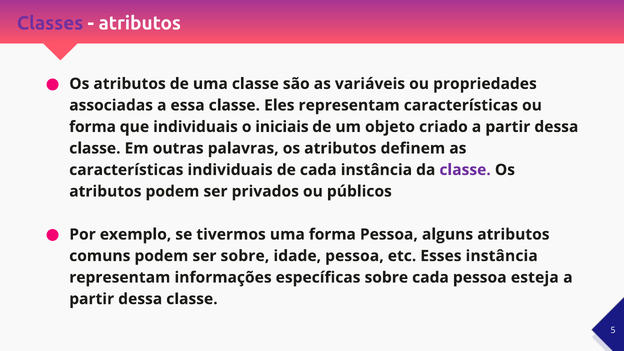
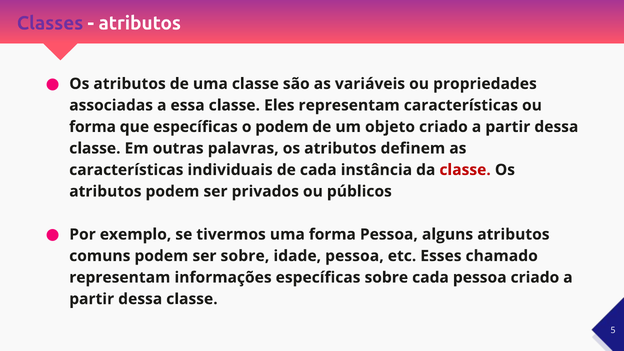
que individuais: individuais -> específicas
o iniciais: iniciais -> podem
classe at (465, 170) colour: purple -> red
Esses instância: instância -> chamado
pessoa esteja: esteja -> criado
